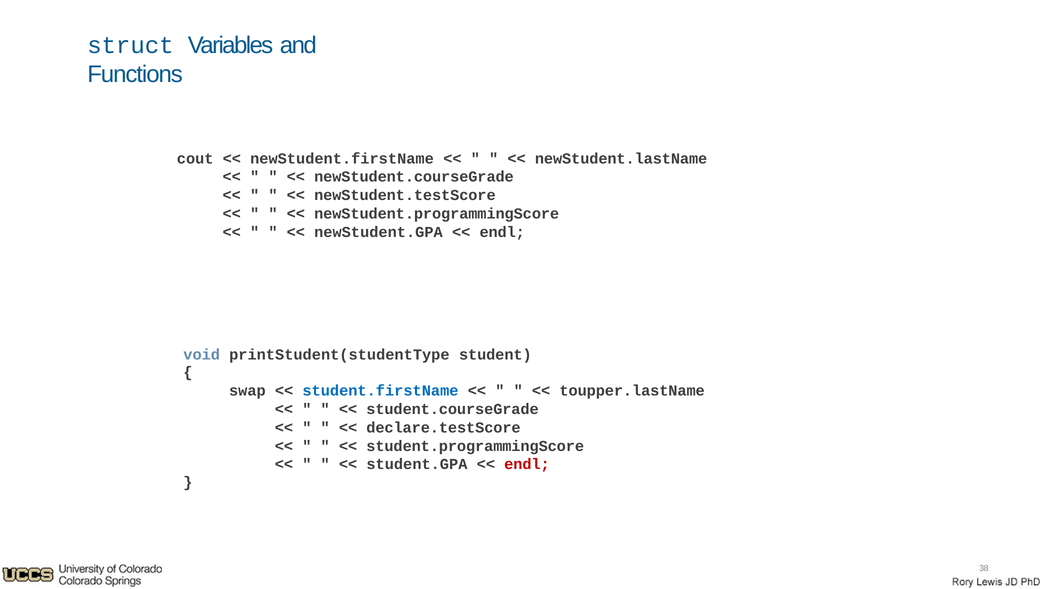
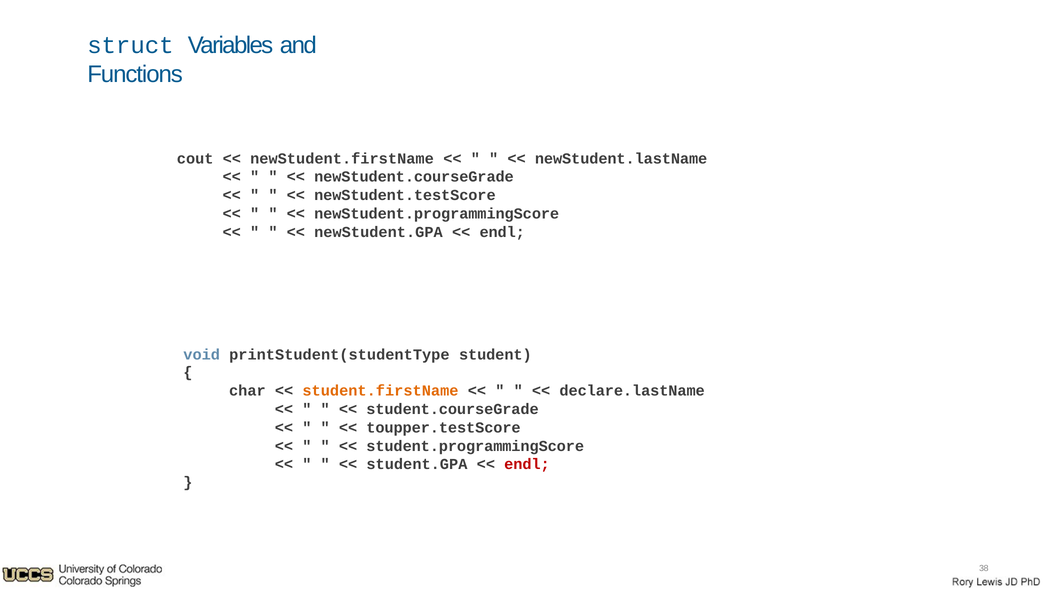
swap: swap -> char
student.firstName colour: blue -> orange
toupper.lastName: toupper.lastName -> declare.lastName
declare.testScore: declare.testScore -> toupper.testScore
